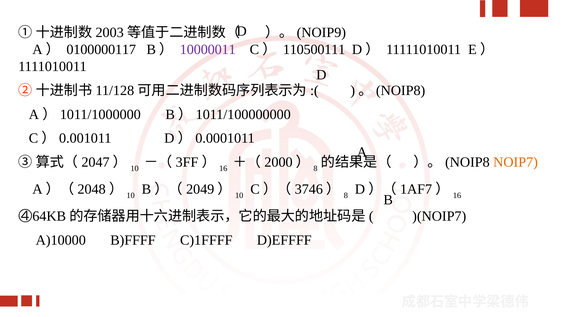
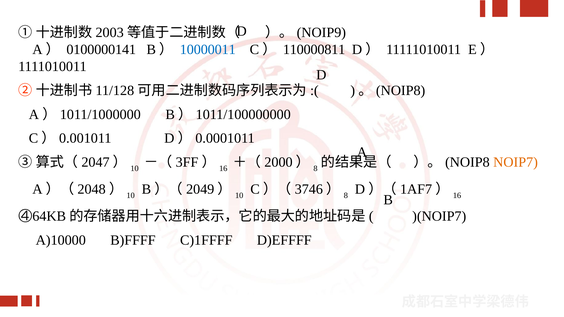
0100000117: 0100000117 -> 0100000141
10000011 colour: purple -> blue
110500111: 110500111 -> 110000811
